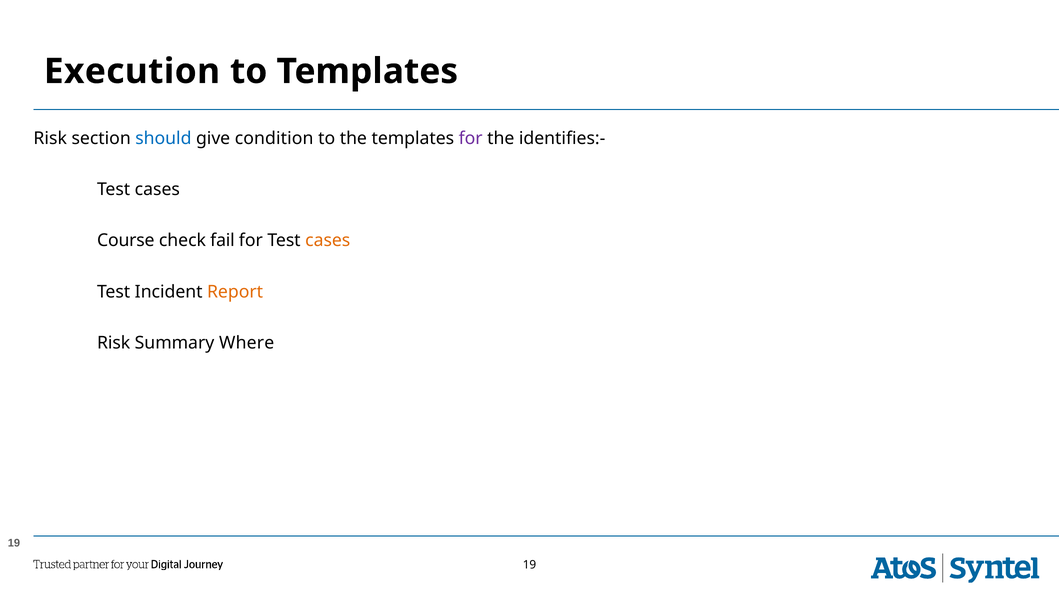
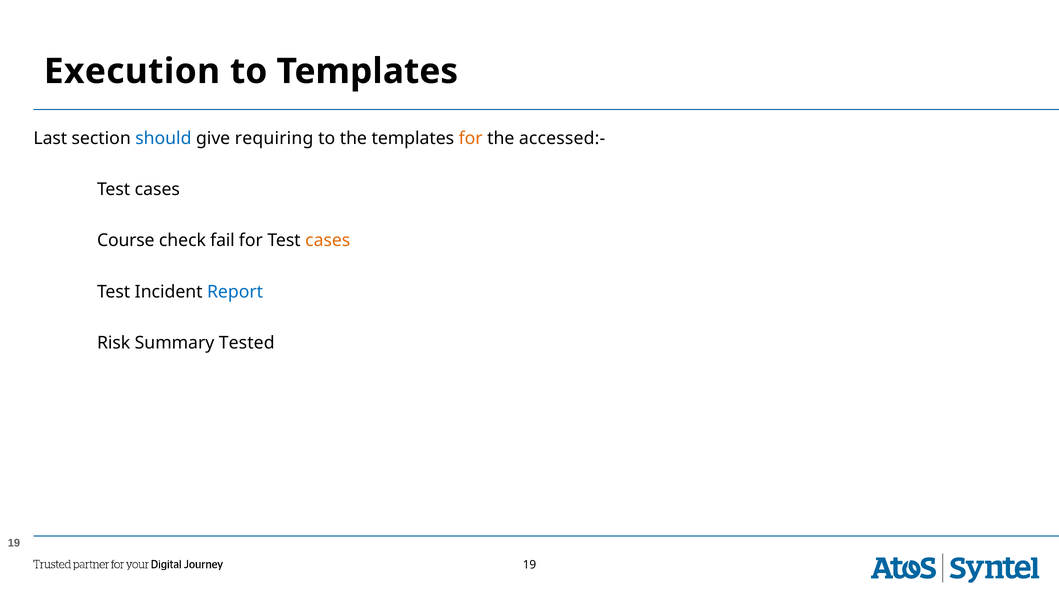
Risk at (50, 138): Risk -> Last
condition: condition -> requiring
for at (471, 138) colour: purple -> orange
identifies:-: identifies:- -> accessed:-
Report colour: orange -> blue
Where: Where -> Tested
